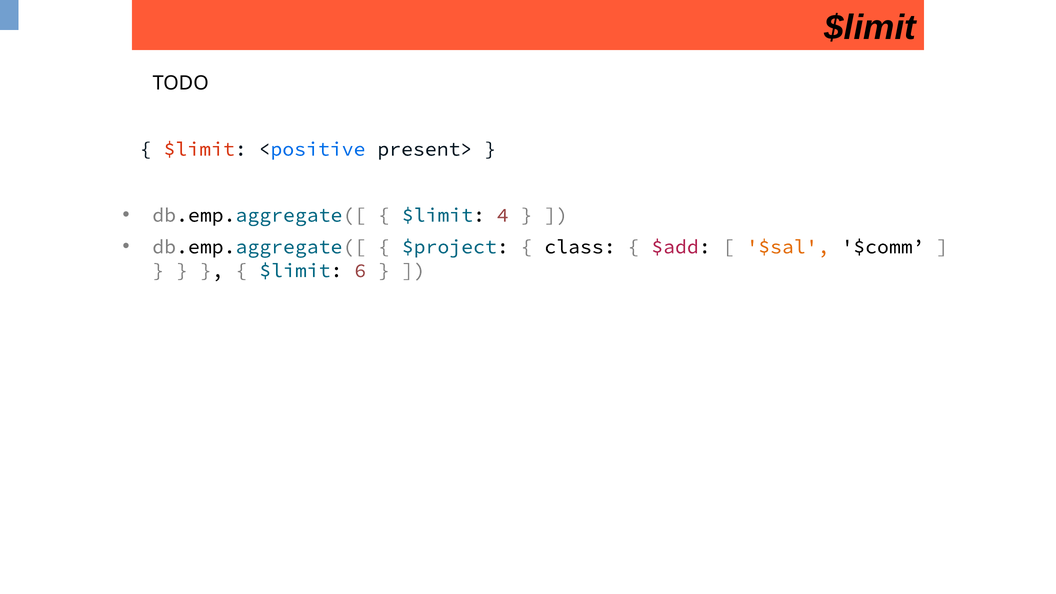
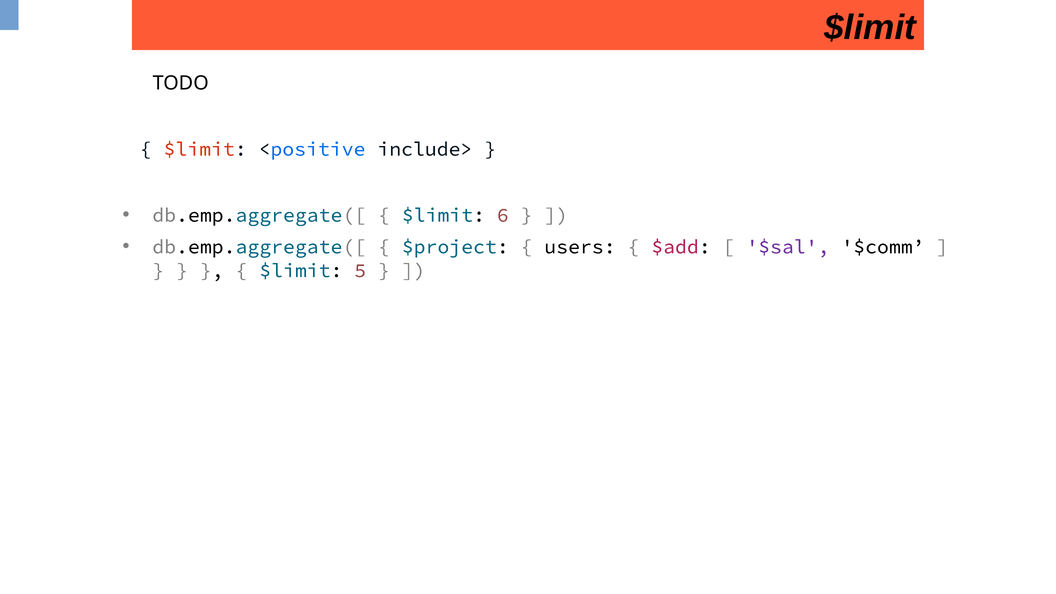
present>: present> -> include>
4: 4 -> 6
class: class -> users
$sal colour: orange -> purple
6: 6 -> 5
